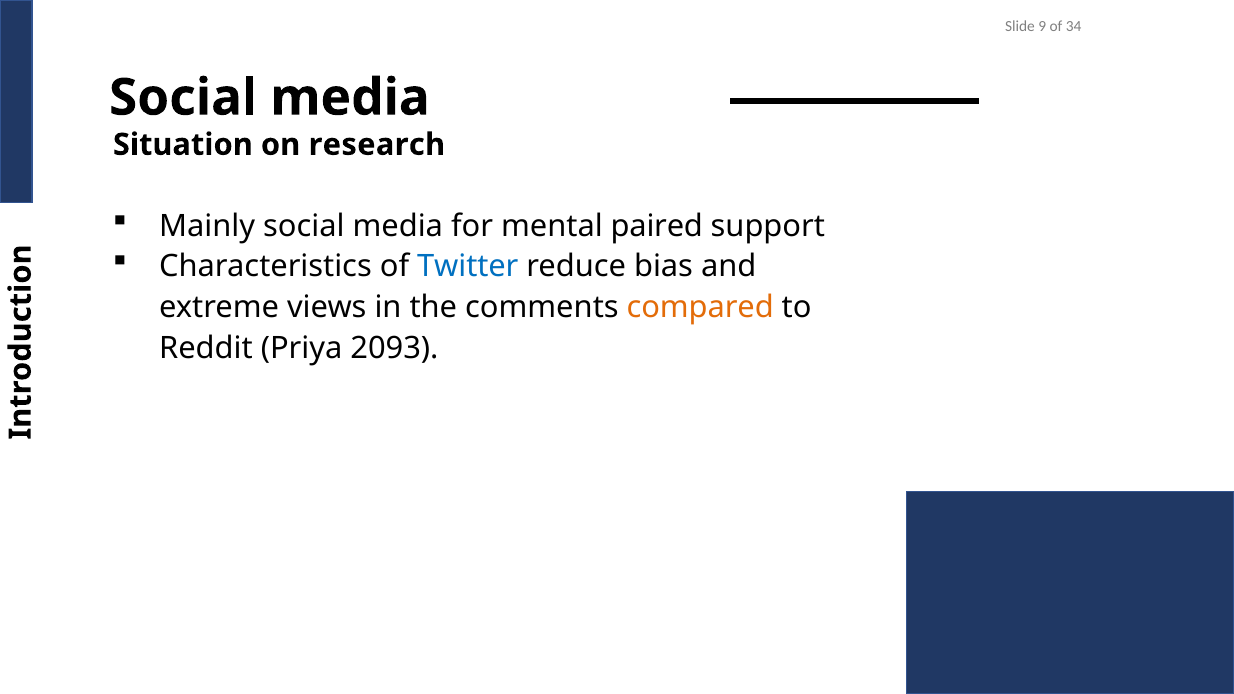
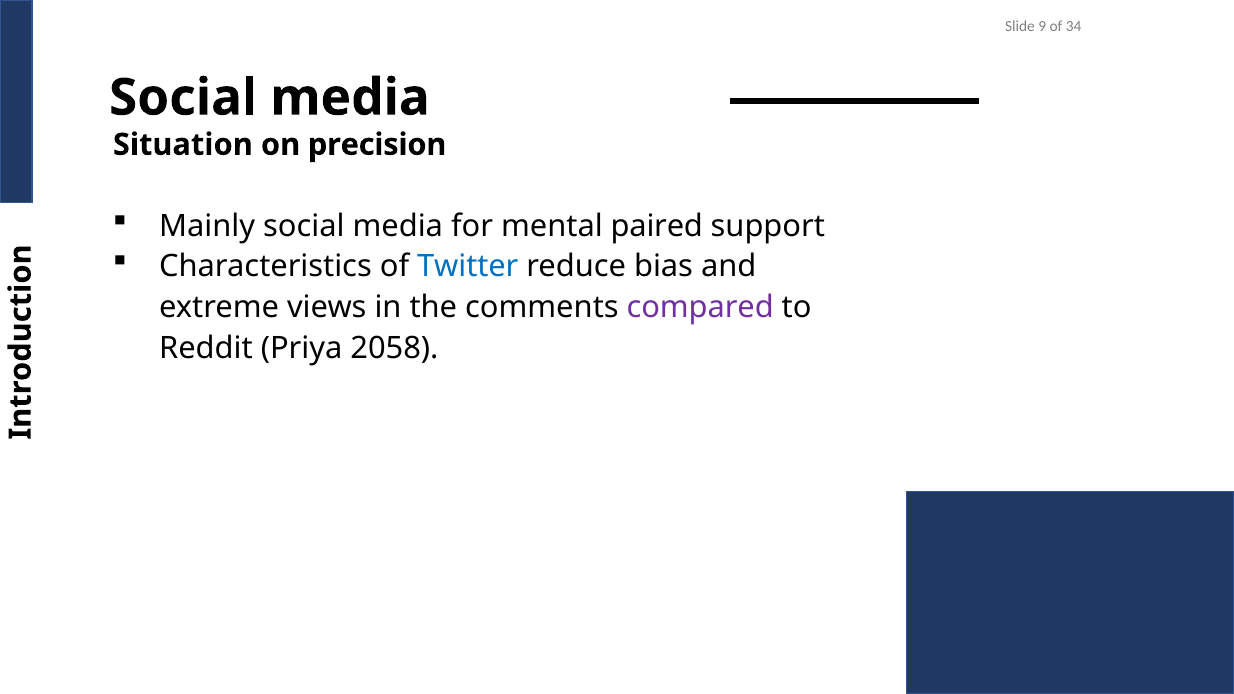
research: research -> precision
compared colour: orange -> purple
2093: 2093 -> 2058
